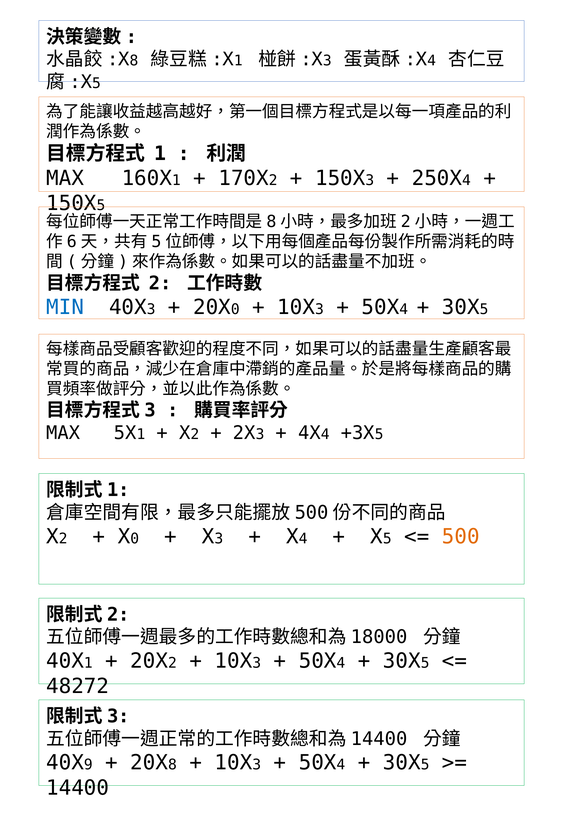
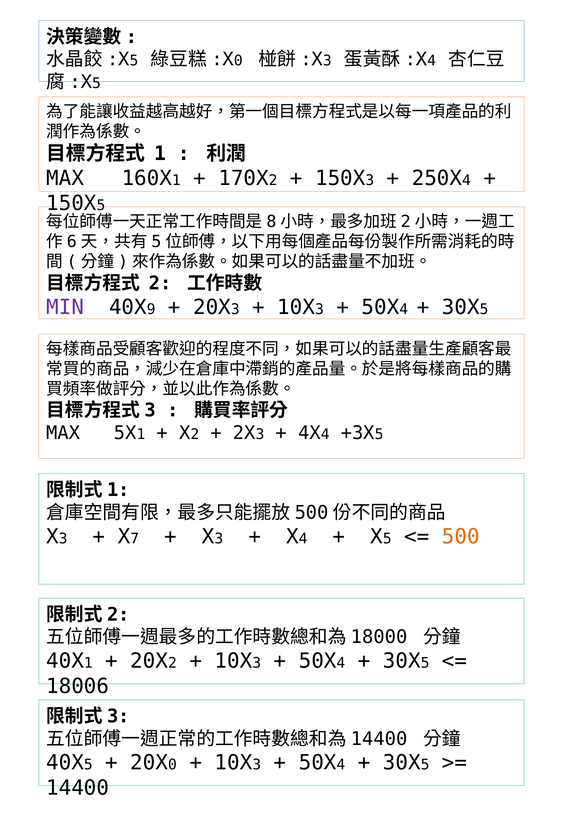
8 at (134, 61): 8 -> 5
1 at (238, 61): 1 -> 0
MIN colour: blue -> purple
3 at (151, 309): 3 -> 9
0 at (235, 309): 0 -> 3
2 at (63, 538): 2 -> 3
0 at (135, 538): 0 -> 7
48272: 48272 -> 18006
9 at (88, 764): 9 -> 5
8 at (172, 764): 8 -> 0
